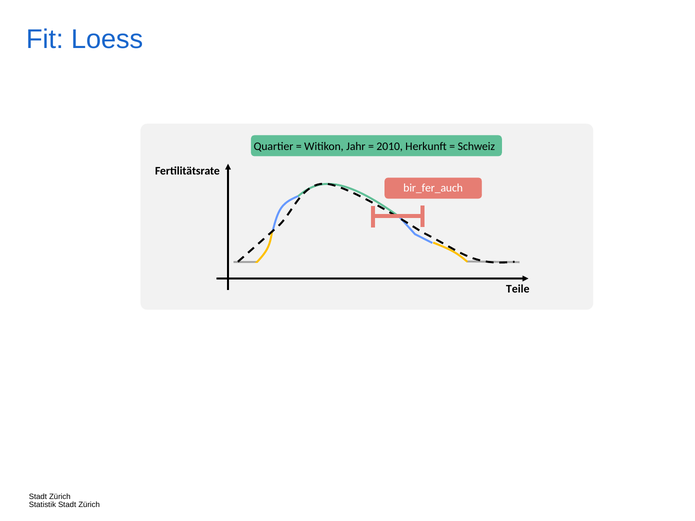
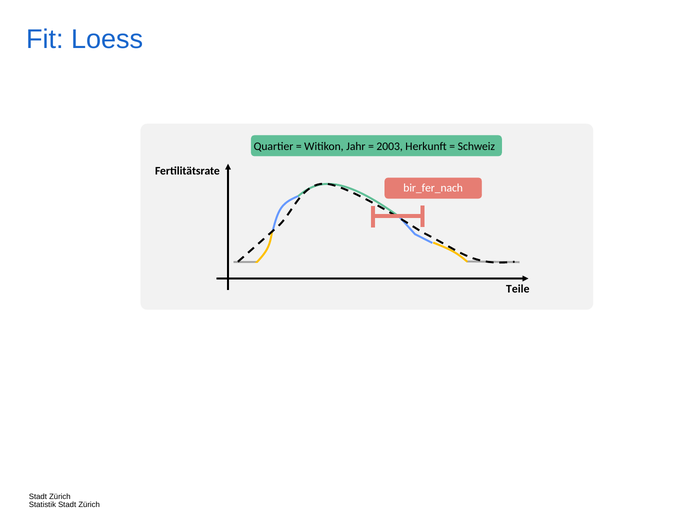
2010: 2010 -> 2003
bir_fer_auch: bir_fer_auch -> bir_fer_nach
